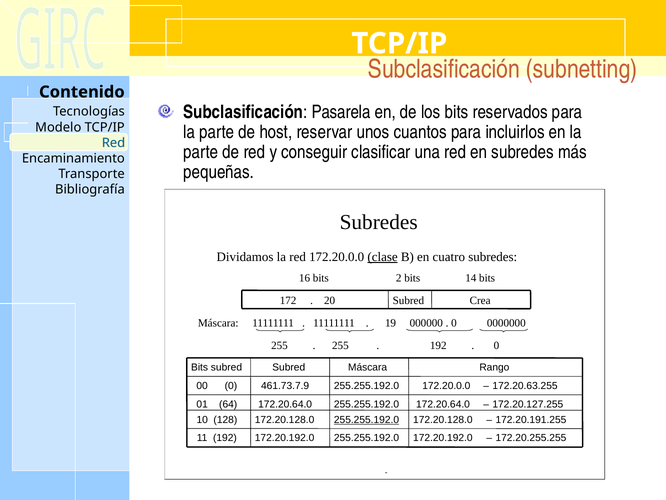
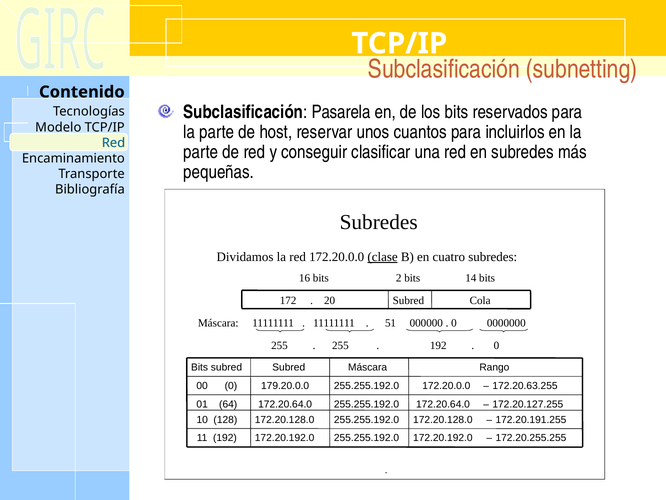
Crea: Crea -> Cola
19: 19 -> 51
461.73.7.9: 461.73.7.9 -> 179.20.0.0
255.255.192.0 at (366, 419) underline: present -> none
